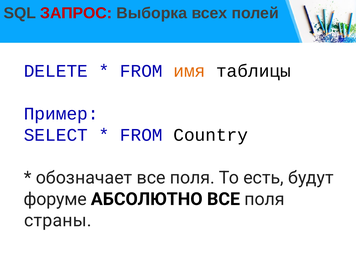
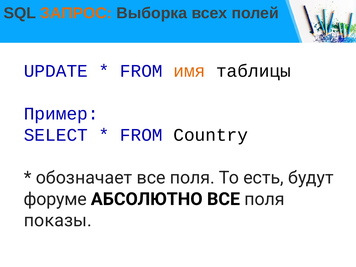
ЗАПРОС colour: red -> orange
DELETE: DELETE -> UPDATE
страны: страны -> показы
